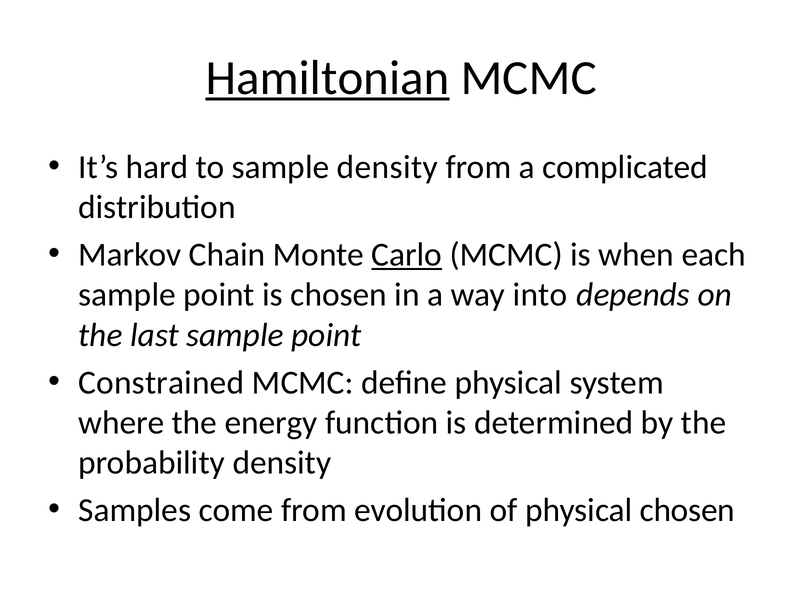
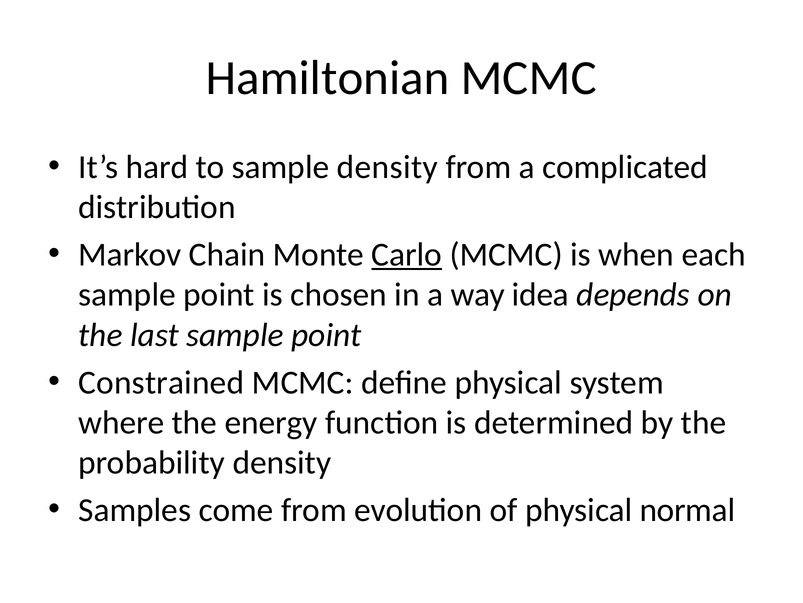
Hamiltonian underline: present -> none
into: into -> idea
physical chosen: chosen -> normal
